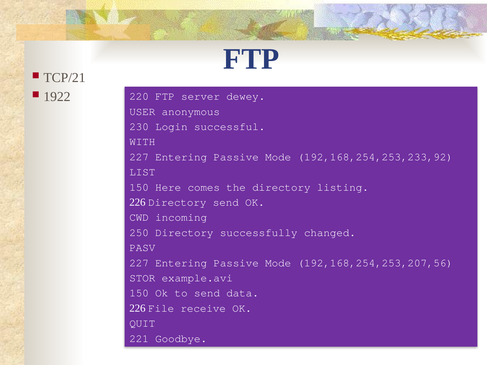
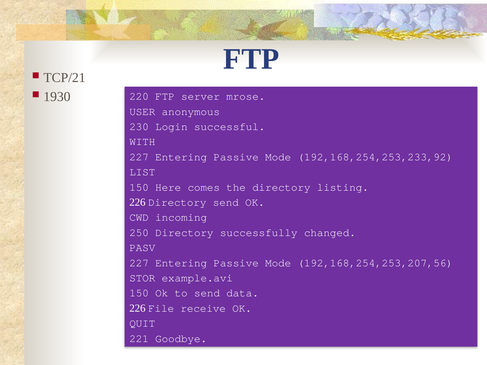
1922: 1922 -> 1930
dewey: dewey -> mrose
